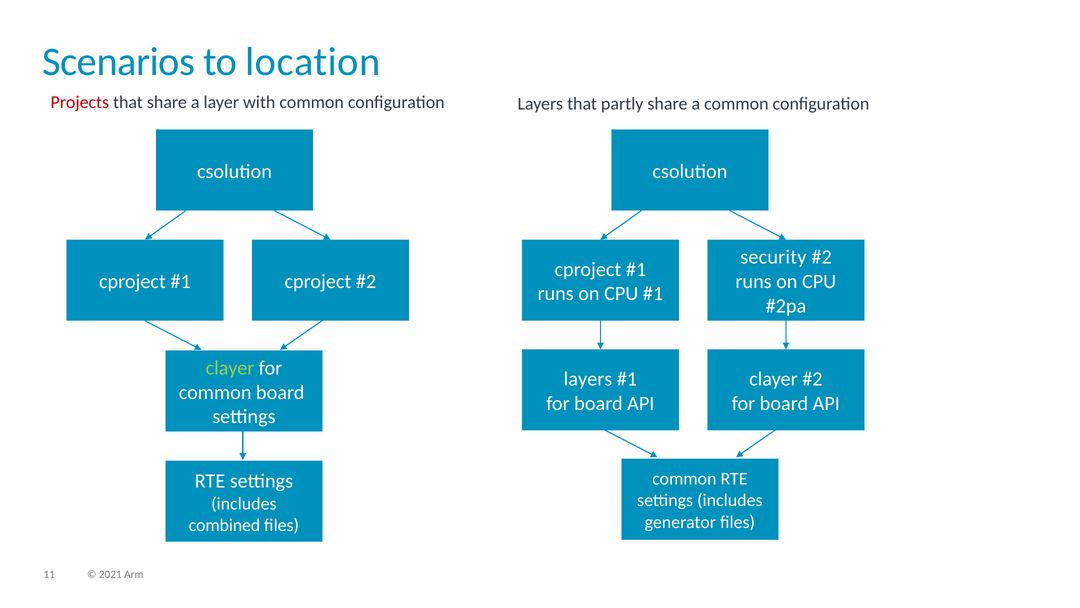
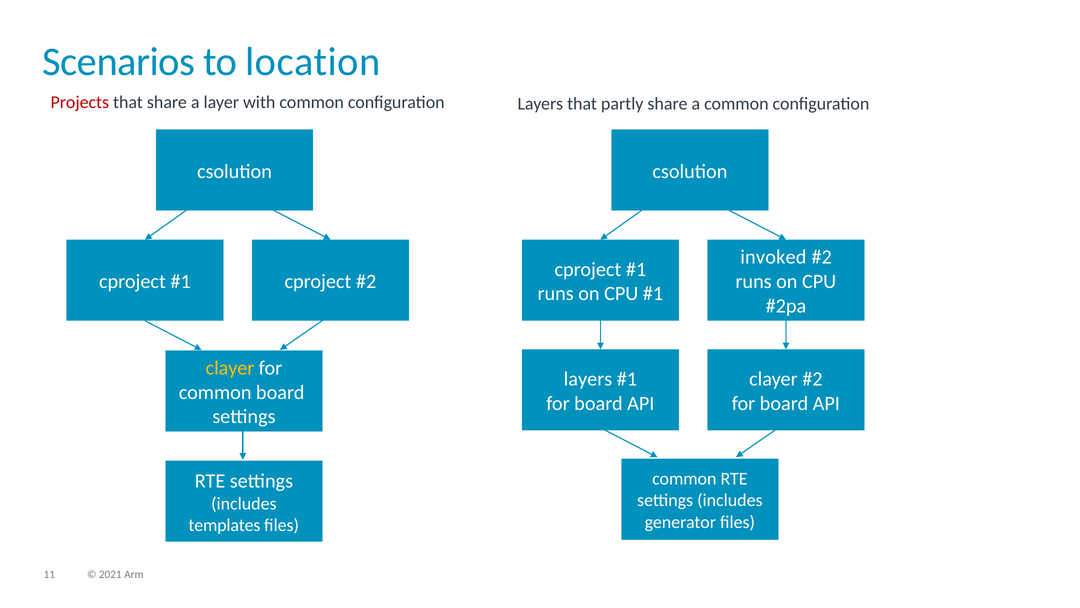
security: security -> invoked
clayer at (230, 368) colour: light green -> yellow
combined: combined -> templates
